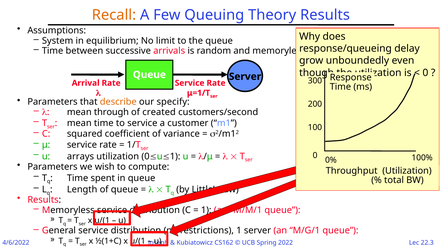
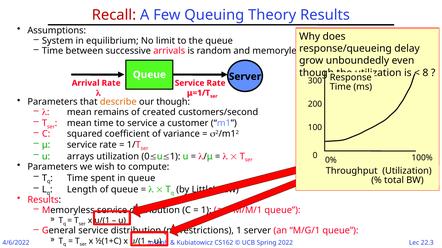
Recall colour: orange -> red
0 at (425, 73): 0 -> 8
our specify: specify -> though
through: through -> remains
